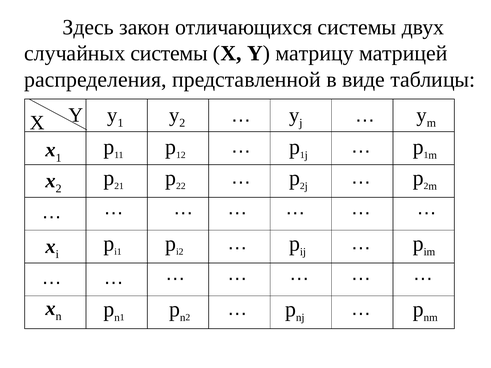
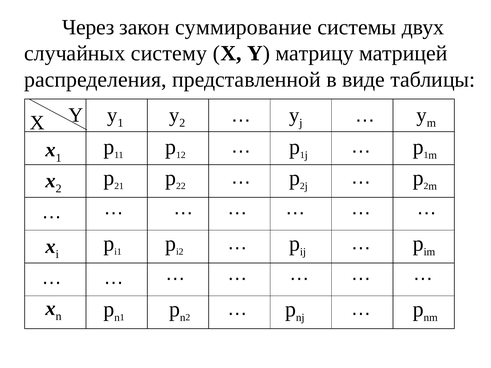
Здесь: Здесь -> Через
отличающихся: отличающихся -> суммирование
случайных системы: системы -> систему
